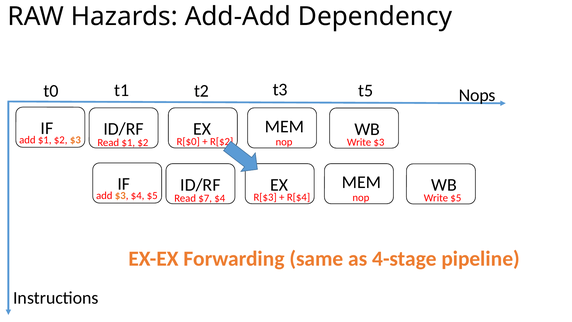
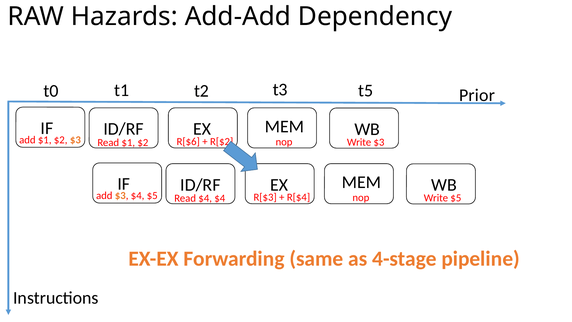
Nops: Nops -> Prior
R[$0: R[$0 -> R[$6
Read $7: $7 -> $4
